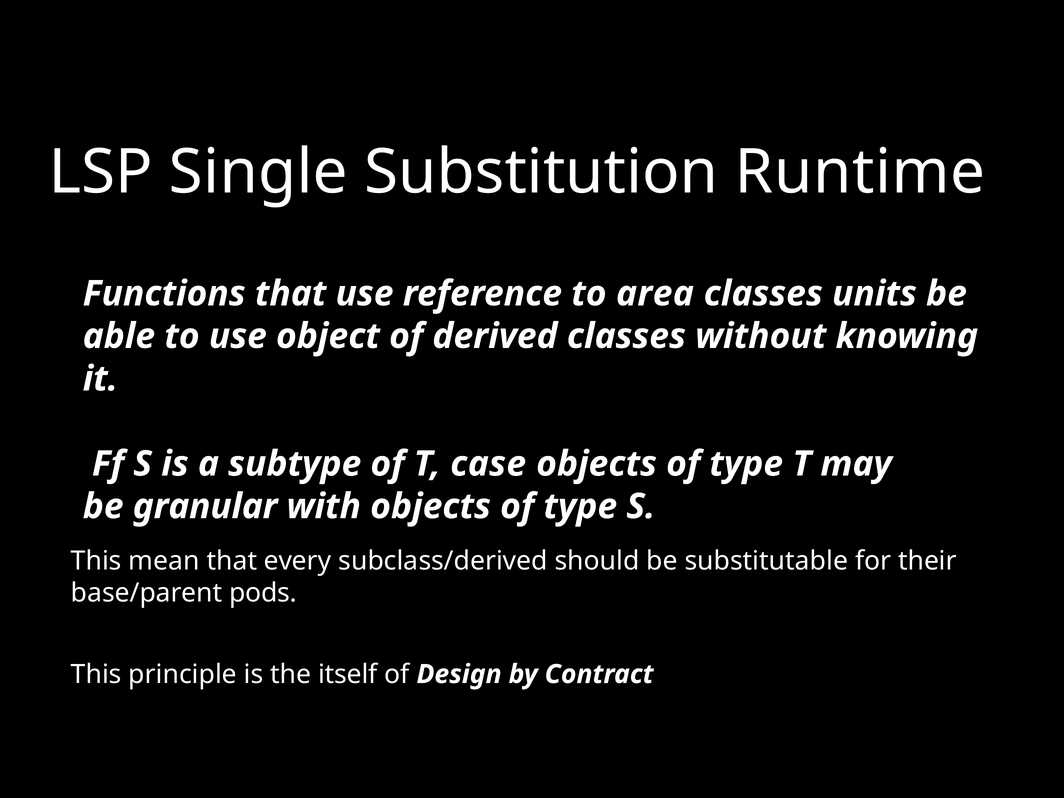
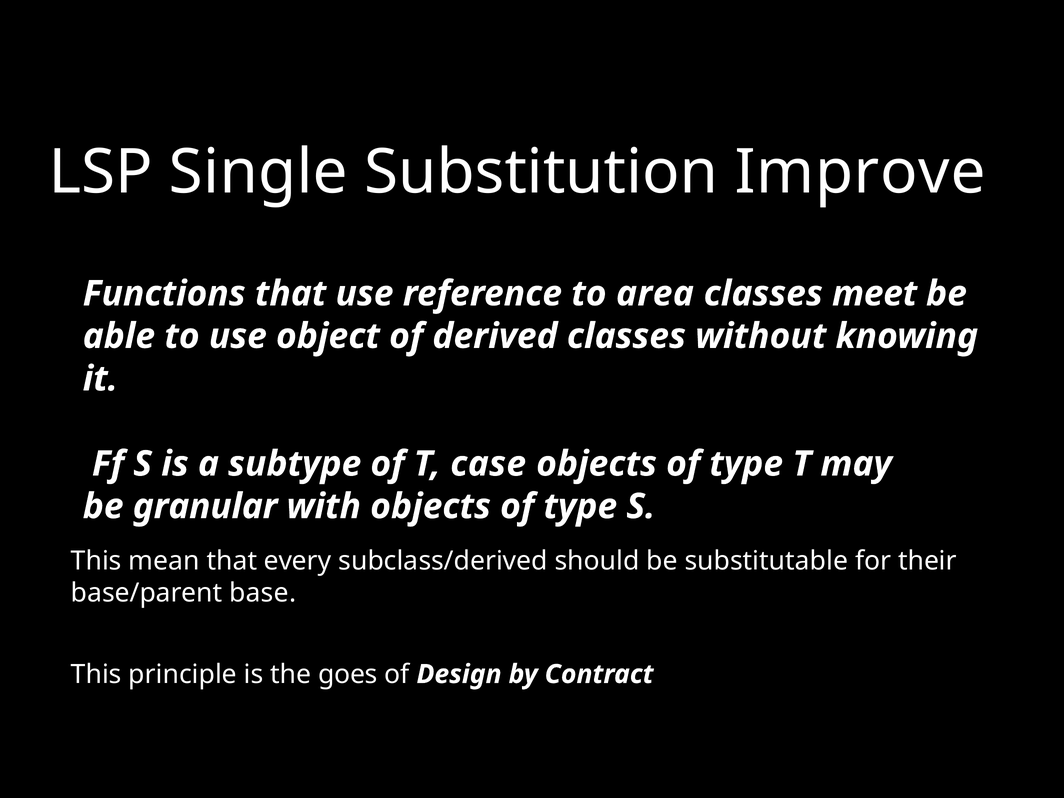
Runtime: Runtime -> Improve
units: units -> meet
pods: pods -> base
itself: itself -> goes
